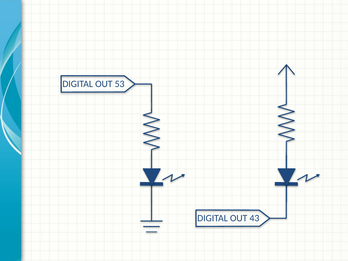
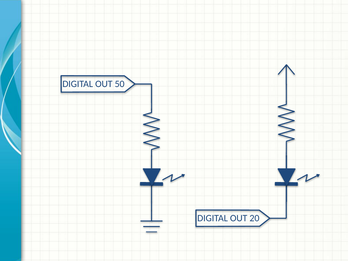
53: 53 -> 50
43: 43 -> 20
